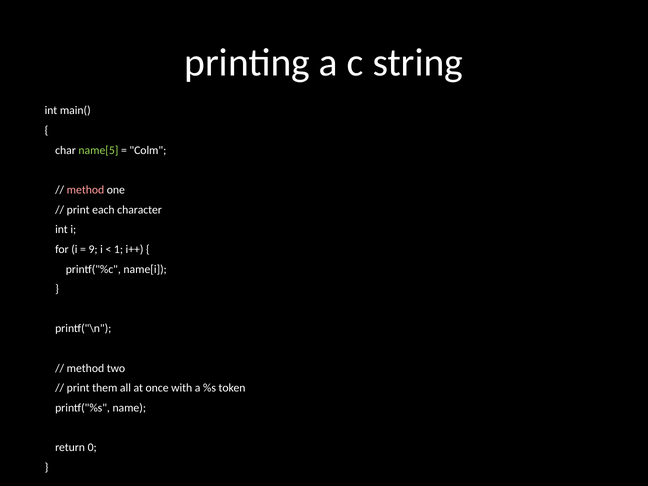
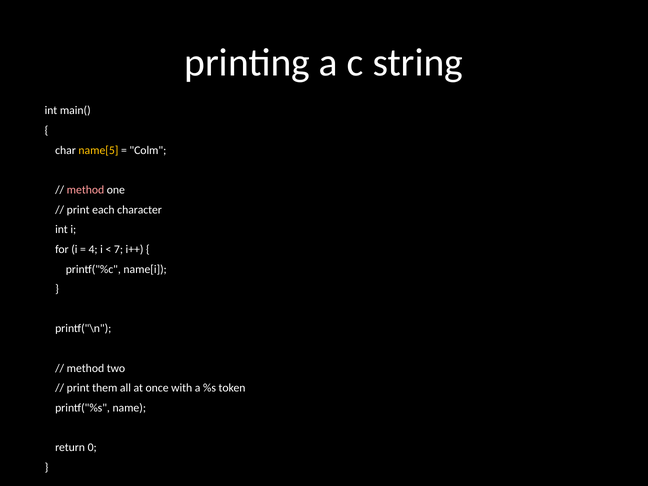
name[5 colour: light green -> yellow
9: 9 -> 4
1: 1 -> 7
